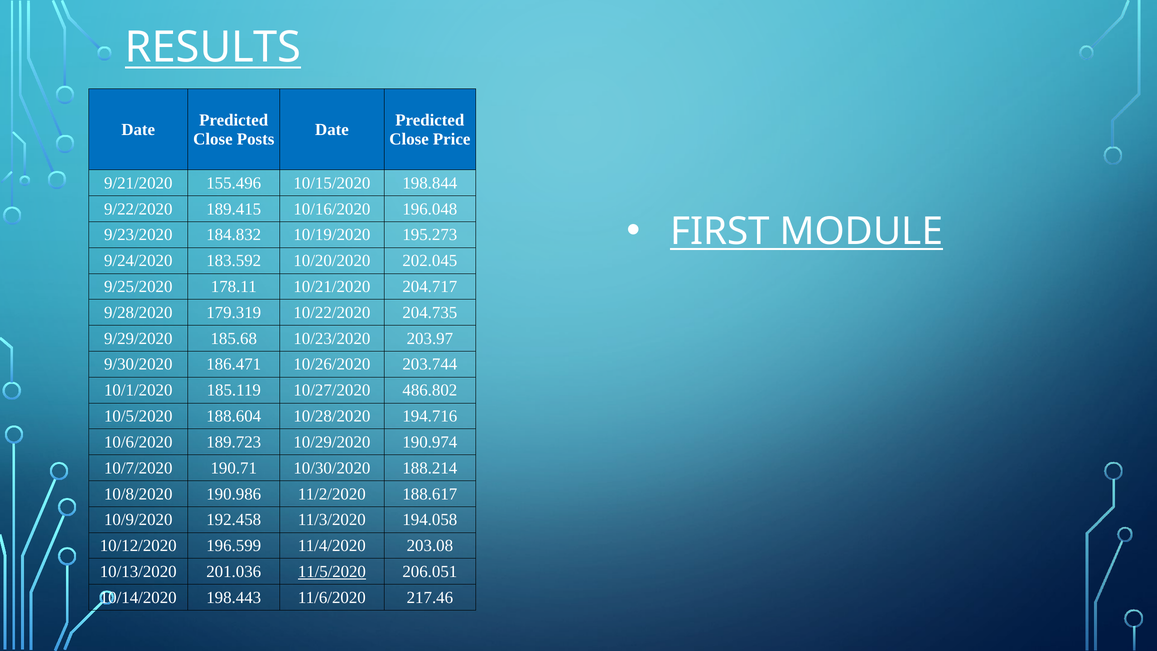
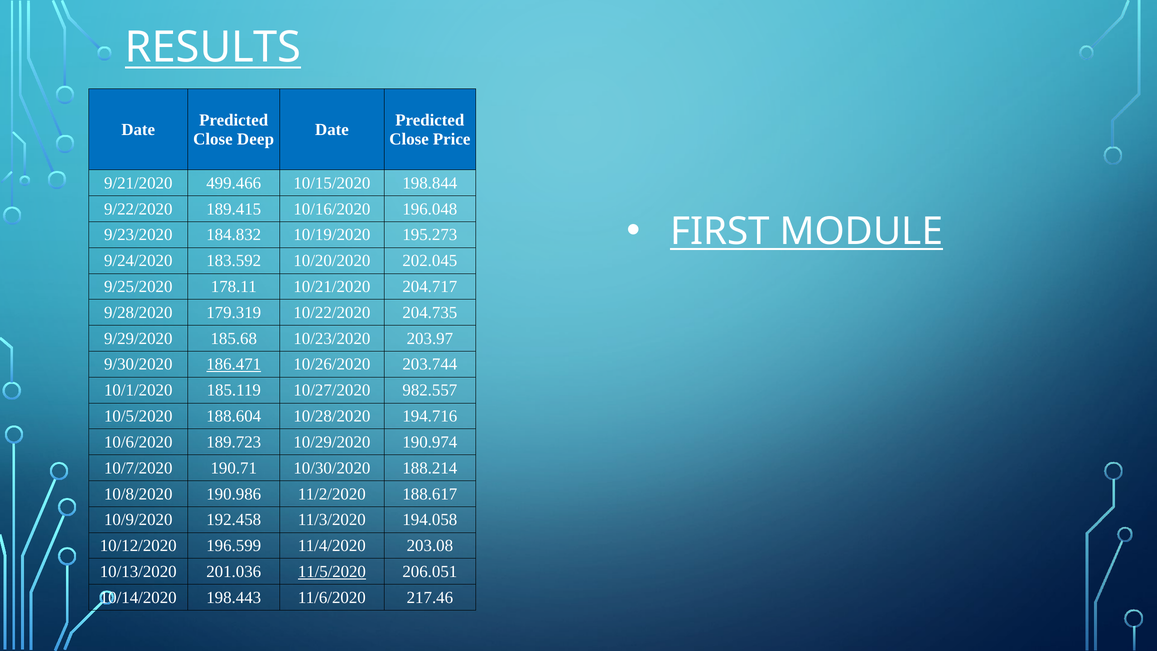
Posts: Posts -> Deep
155.496: 155.496 -> 499.466
186.471 underline: none -> present
486.802: 486.802 -> 982.557
